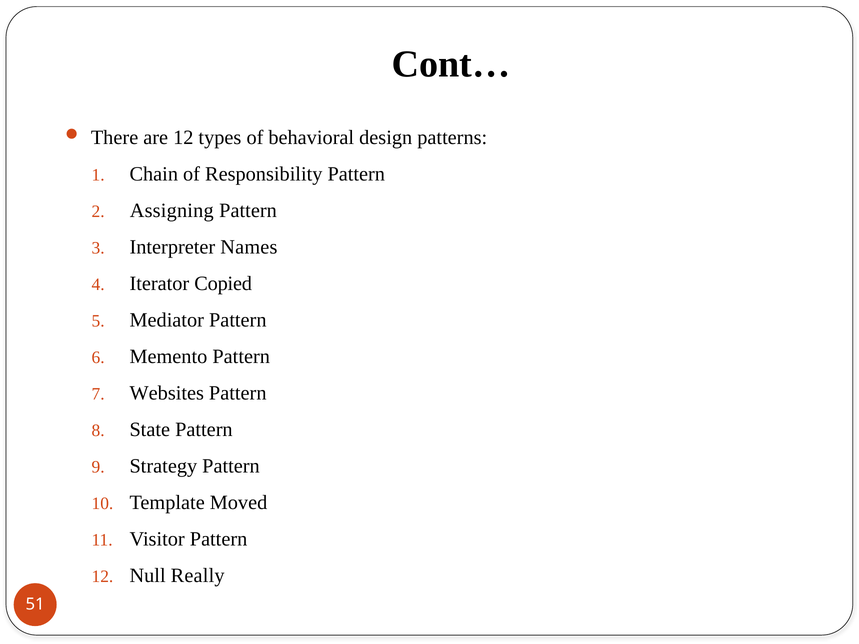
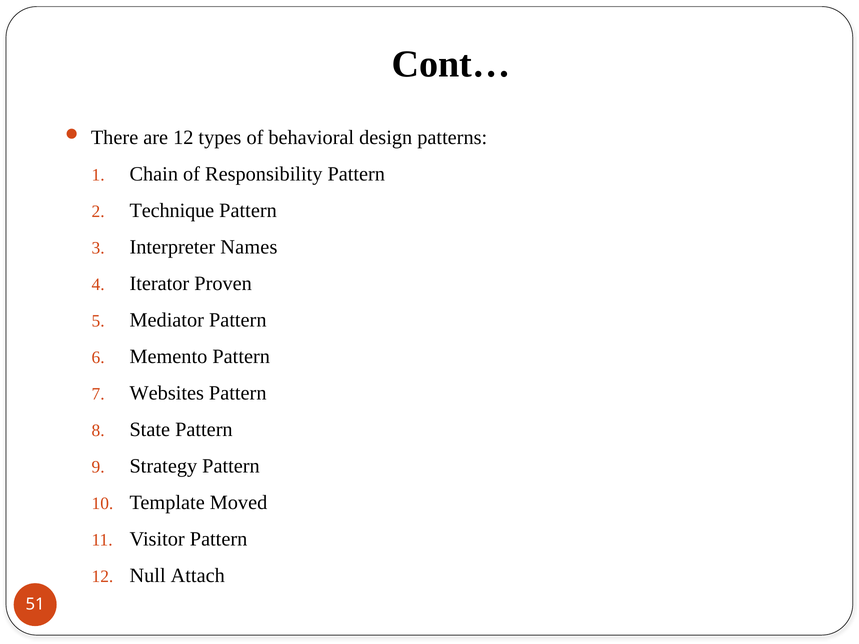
Assigning: Assigning -> Technique
Copied: Copied -> Proven
Really: Really -> Attach
